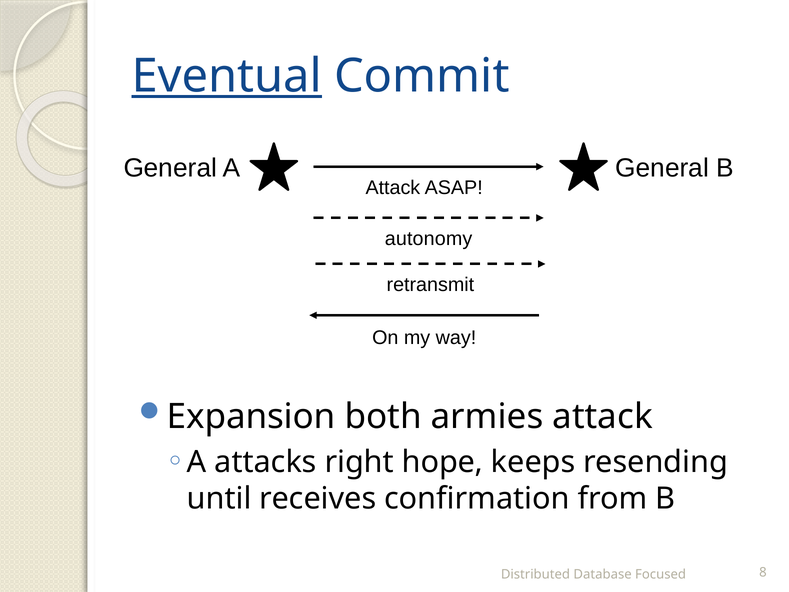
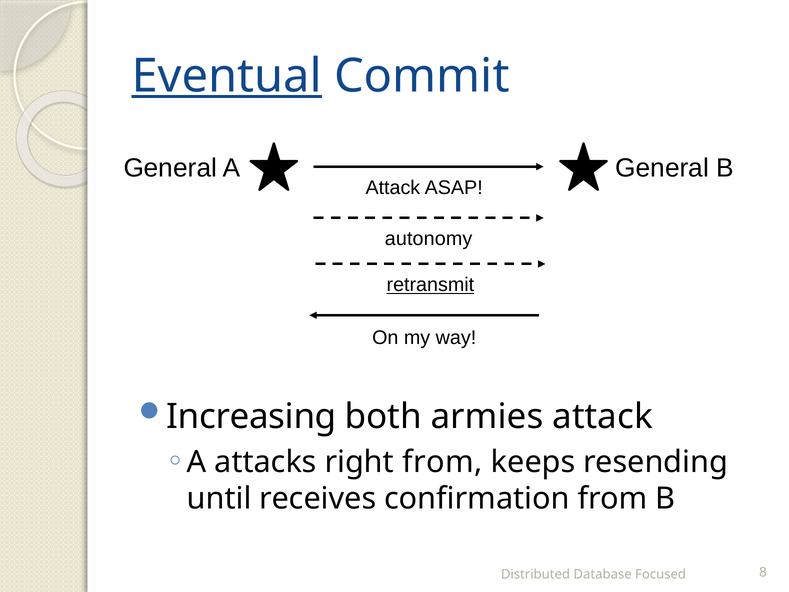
retransmit underline: none -> present
Expansion: Expansion -> Increasing
right hope: hope -> from
